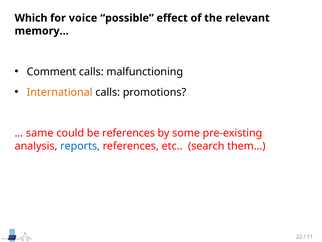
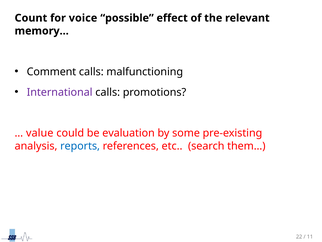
Which: Which -> Count
International colour: orange -> purple
same: same -> value
be references: references -> evaluation
